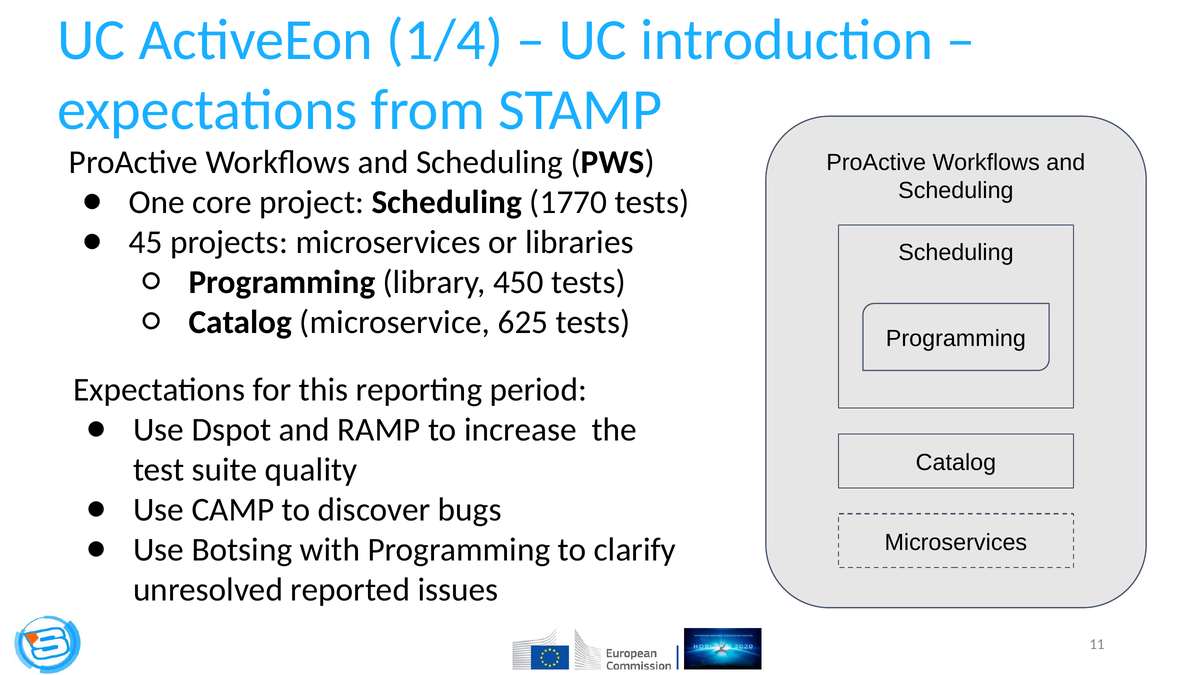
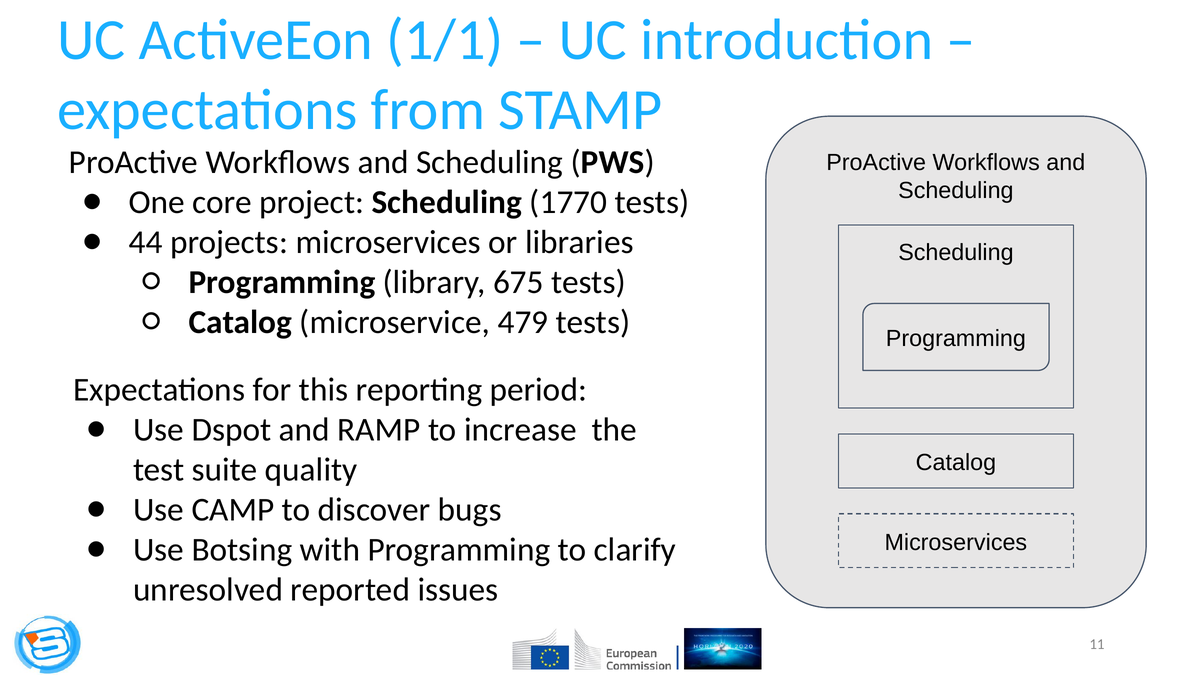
1/4: 1/4 -> 1/1
45: 45 -> 44
450: 450 -> 675
625: 625 -> 479
